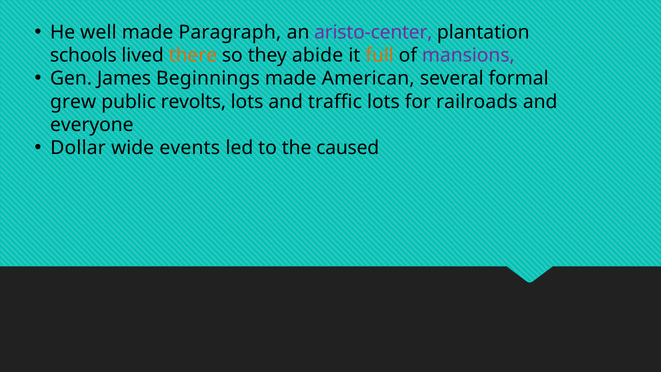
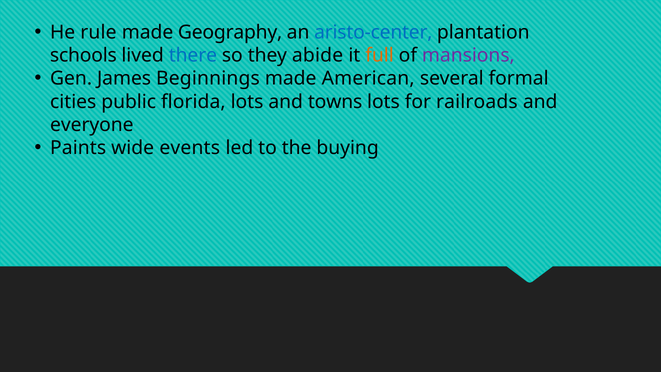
well: well -> rule
Paragraph: Paragraph -> Geography
aristo-center colour: purple -> blue
there colour: orange -> blue
grew: grew -> cities
revolts: revolts -> florida
traffic: traffic -> towns
Dollar: Dollar -> Paints
caused: caused -> buying
